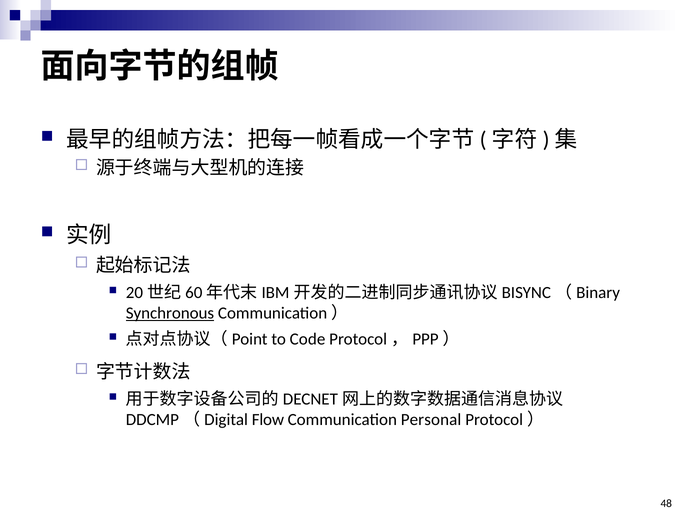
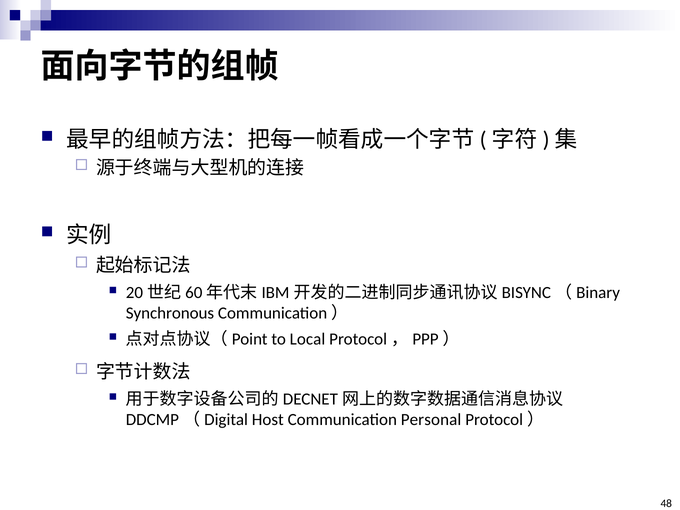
Synchronous underline: present -> none
Code: Code -> Local
Flow: Flow -> Host
